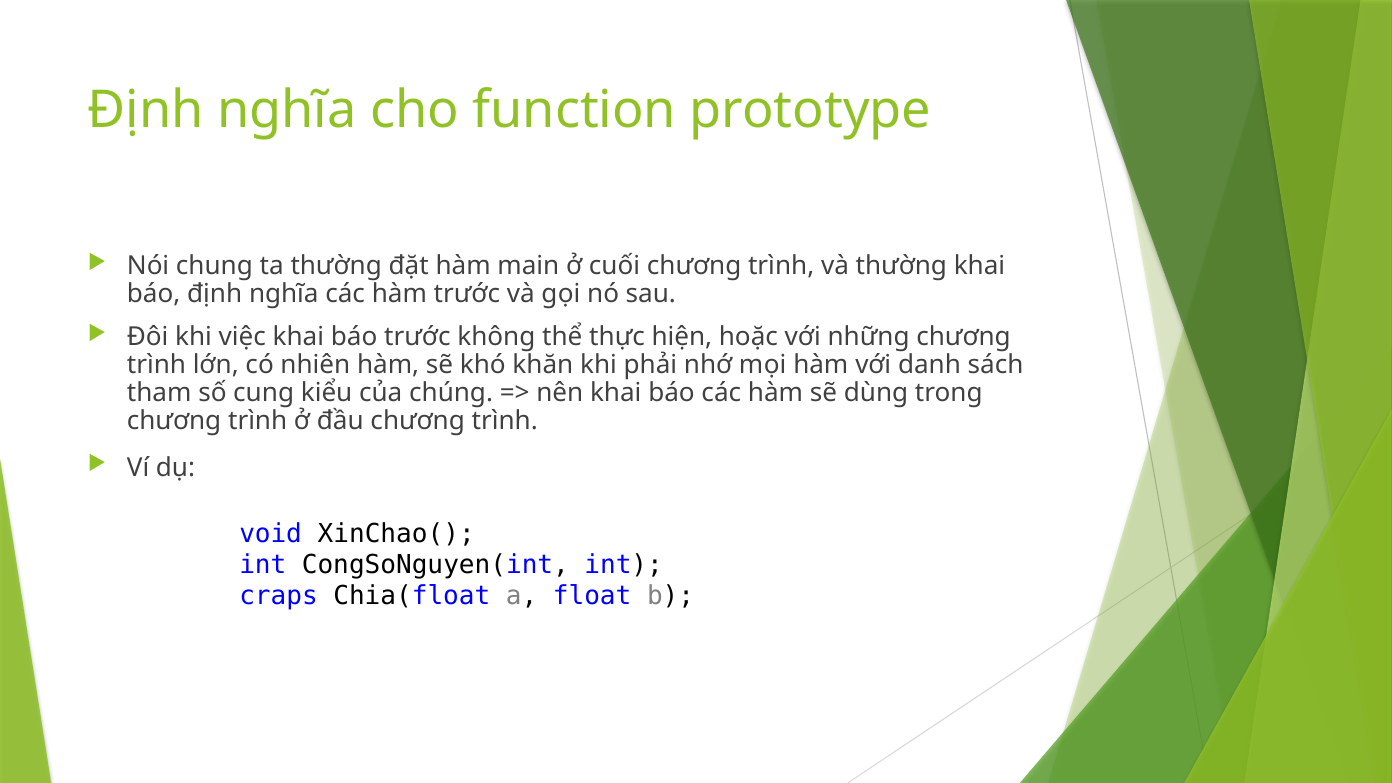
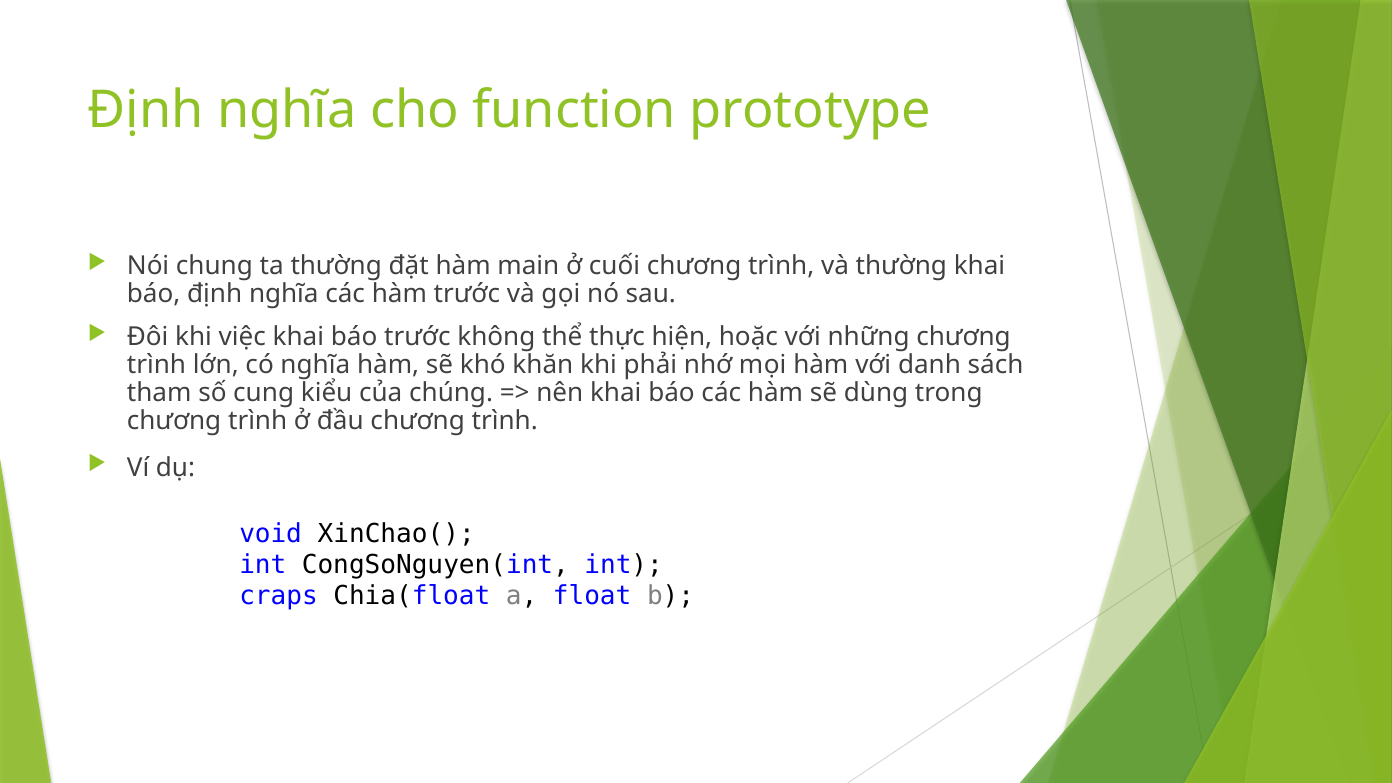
có nhiên: nhiên -> nghĩa
